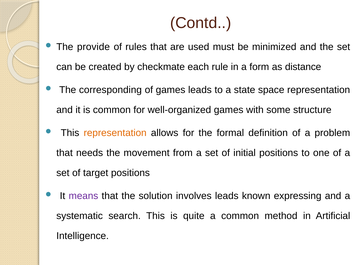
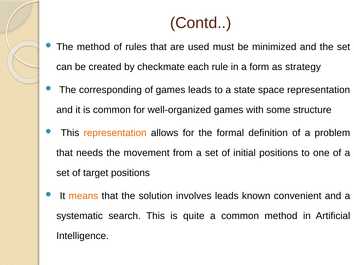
The provide: provide -> method
distance: distance -> strategy
means colour: purple -> orange
expressing: expressing -> convenient
